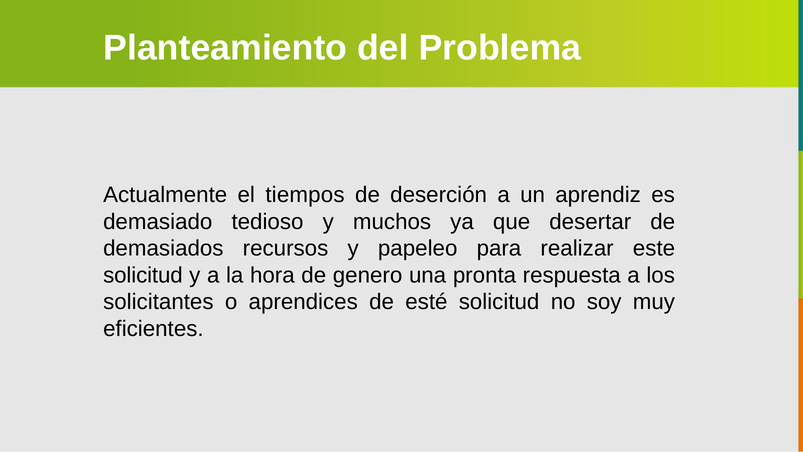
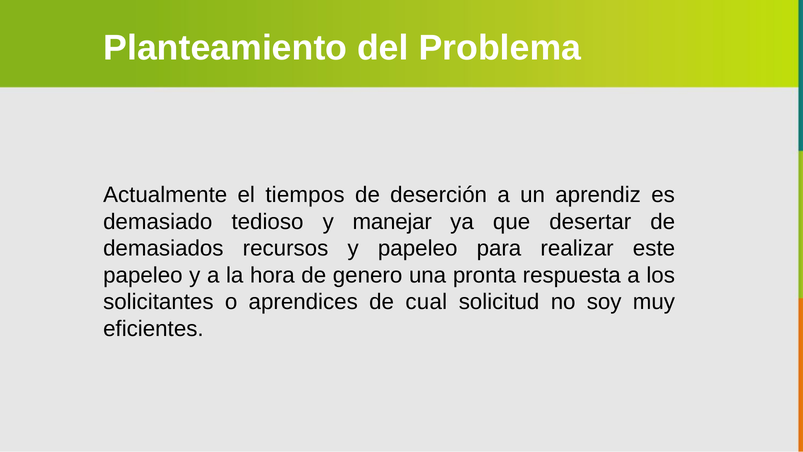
muchos: muchos -> manejar
solicitud at (143, 275): solicitud -> papeleo
esté: esté -> cual
